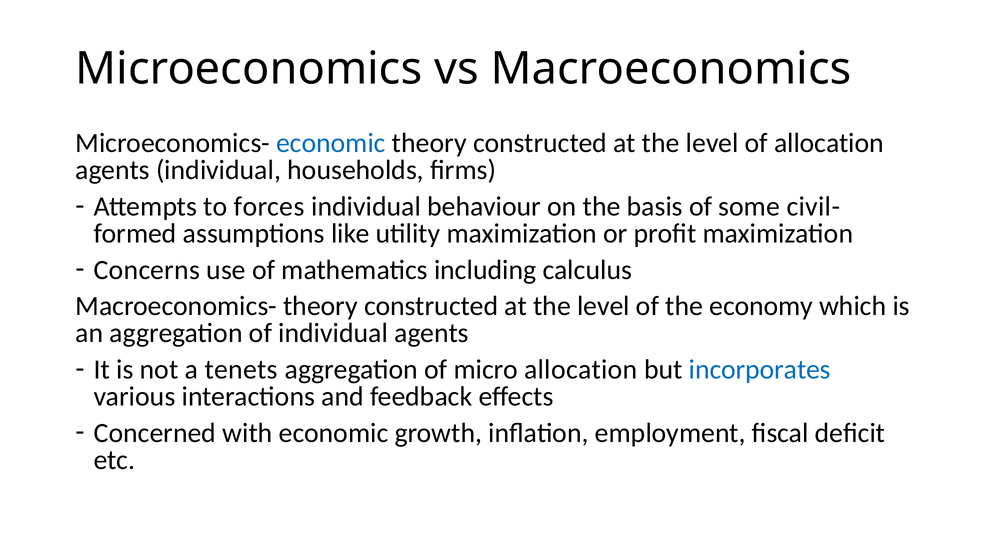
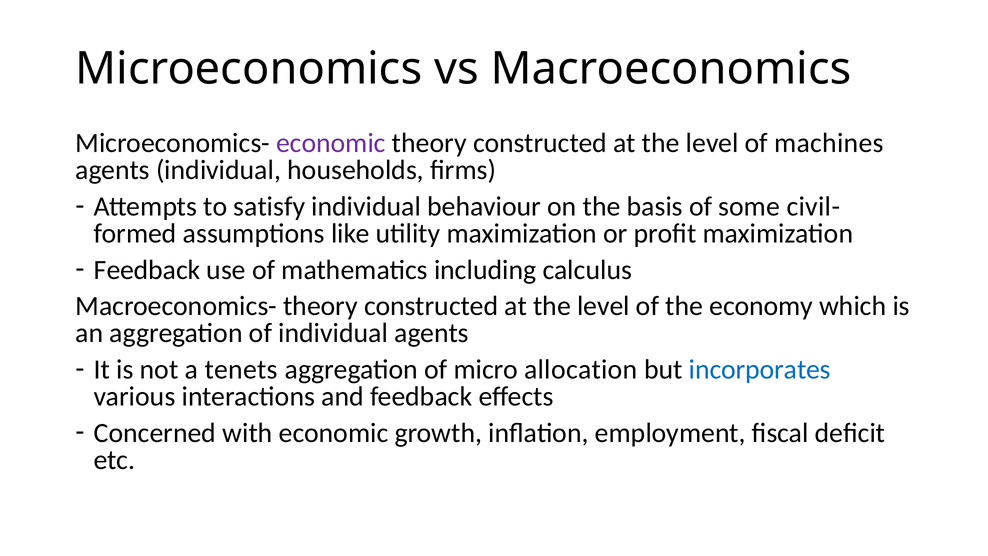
economic at (331, 143) colour: blue -> purple
of allocation: allocation -> machines
forces: forces -> satisfy
Concerns at (147, 270): Concerns -> Feedback
